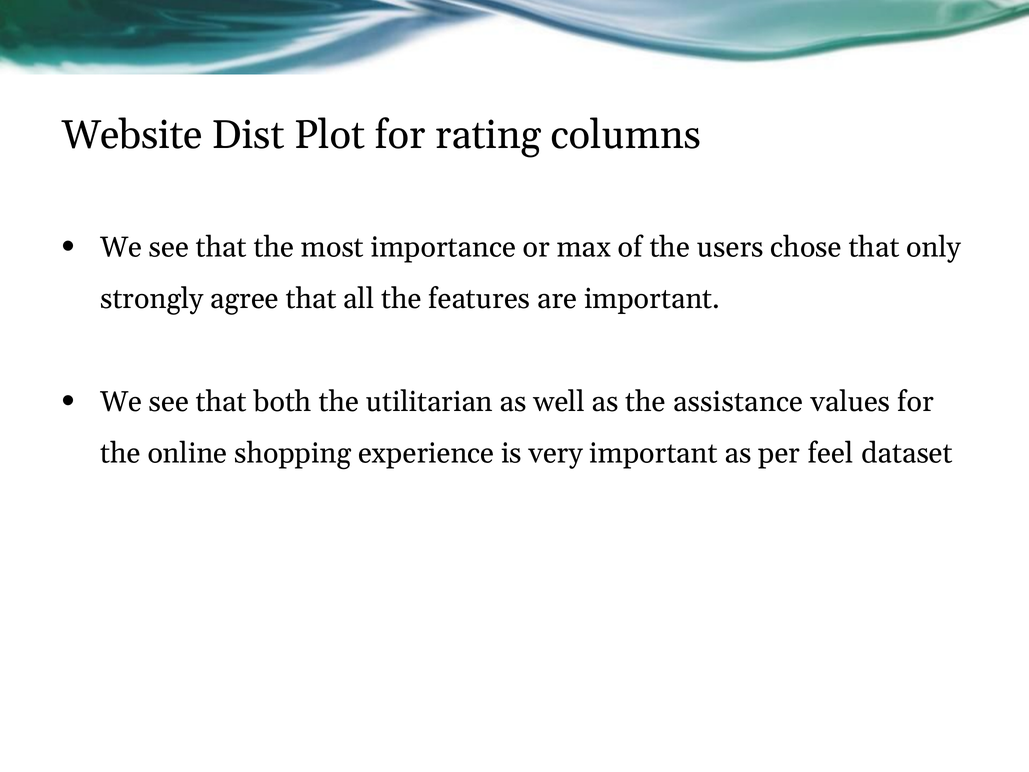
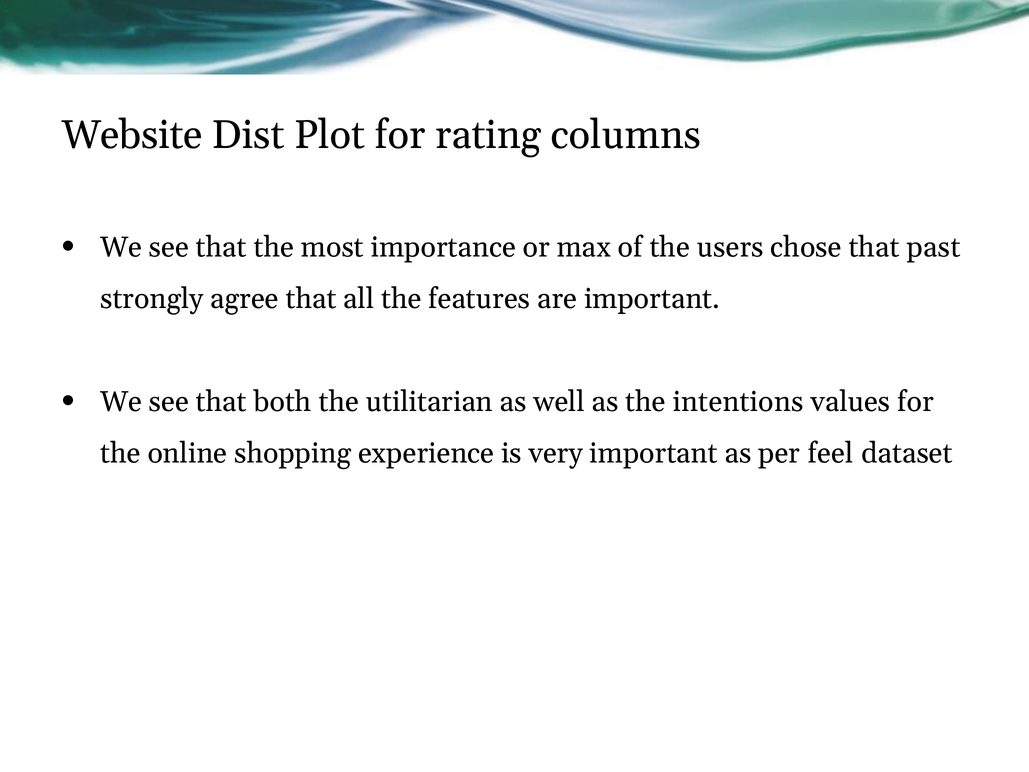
only: only -> past
assistance: assistance -> intentions
